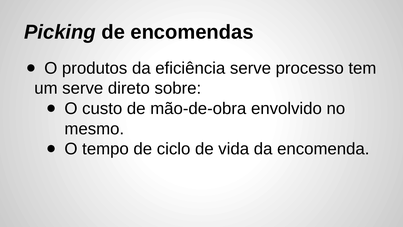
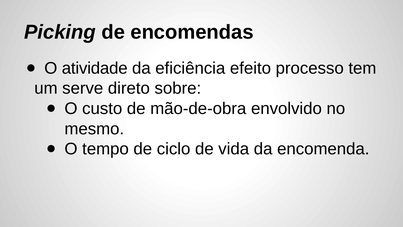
produtos: produtos -> atividade
eficiência serve: serve -> efeito
